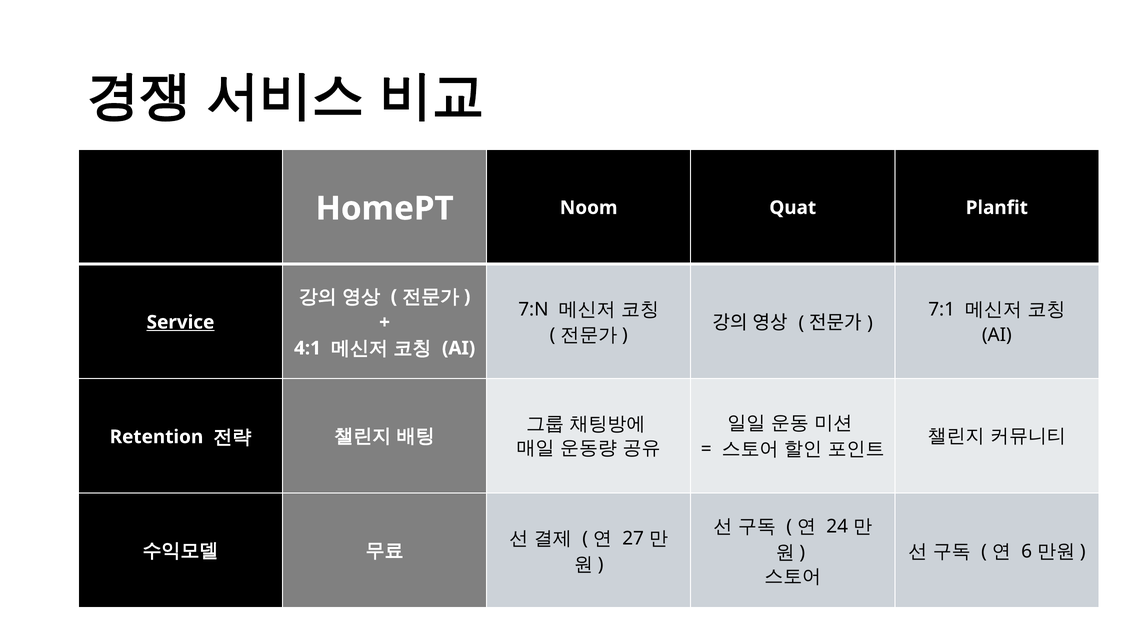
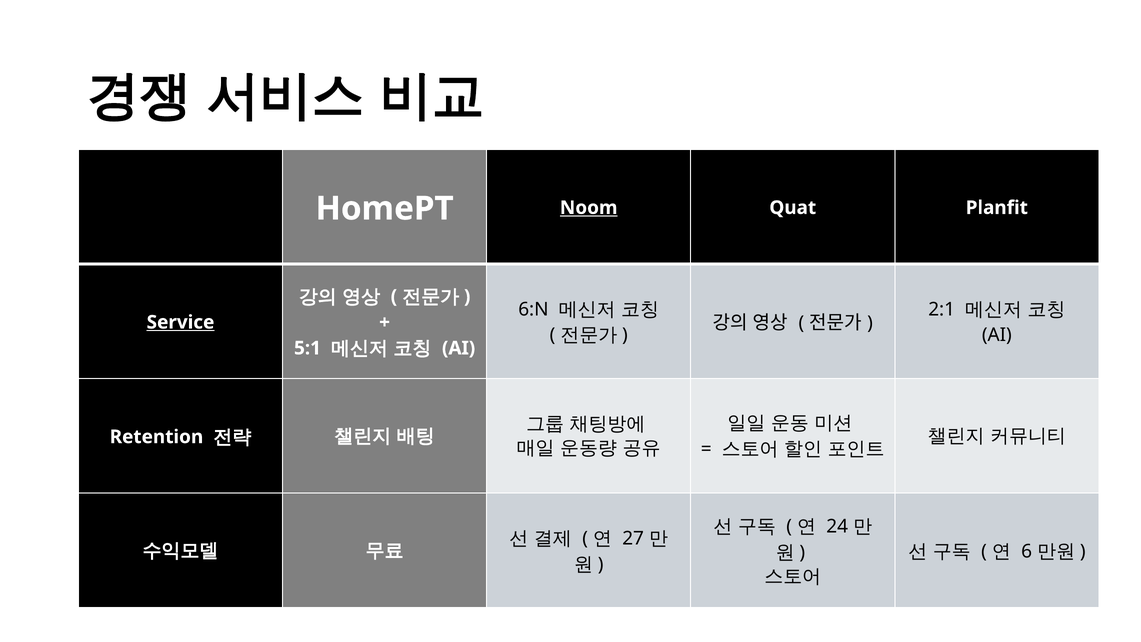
Noom underline: none -> present
7:N: 7:N -> 6:N
7:1: 7:1 -> 2:1
4:1: 4:1 -> 5:1
